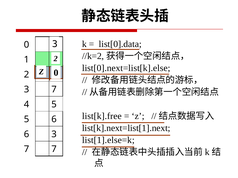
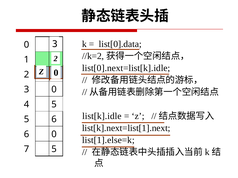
list[0].next=list[k].else: list[0].next=list[k].else -> list[0].next=list[k].idle
7 at (54, 90): 7 -> 0
list[k].free: list[k].free -> list[k].idle
6 3: 3 -> 0
7 7: 7 -> 5
